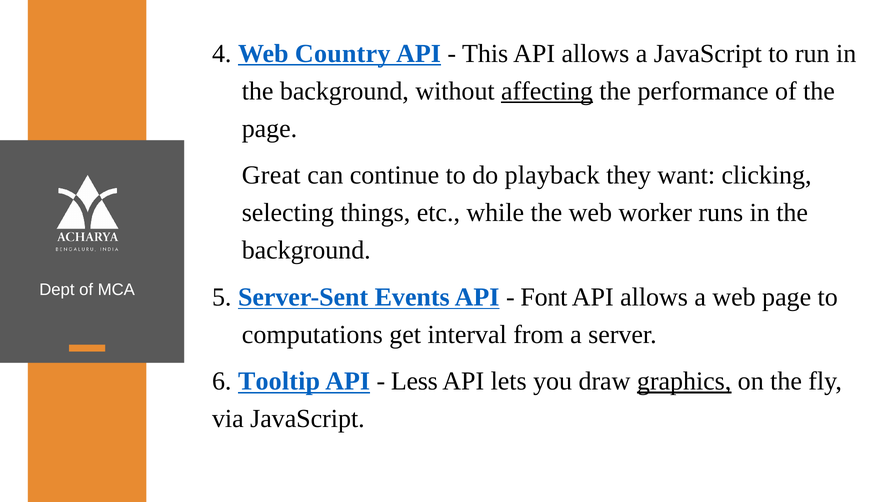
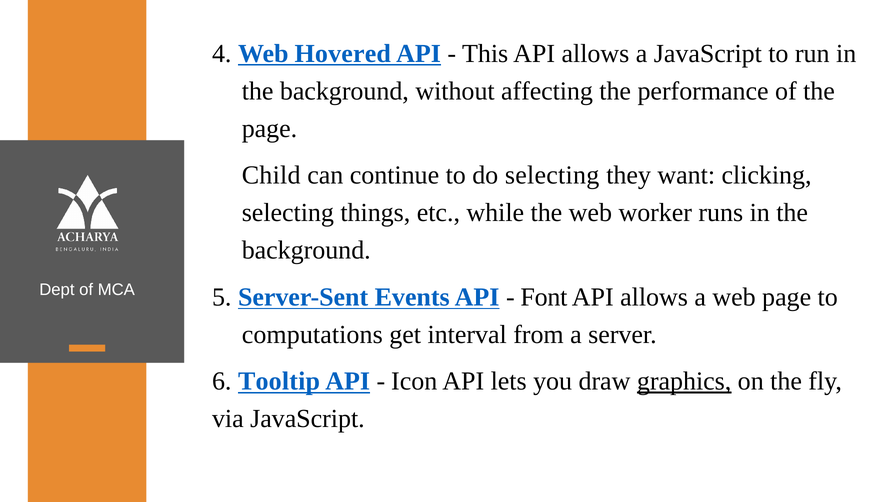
Country: Country -> Hovered
affecting underline: present -> none
Great: Great -> Child
do playback: playback -> selecting
Less: Less -> Icon
